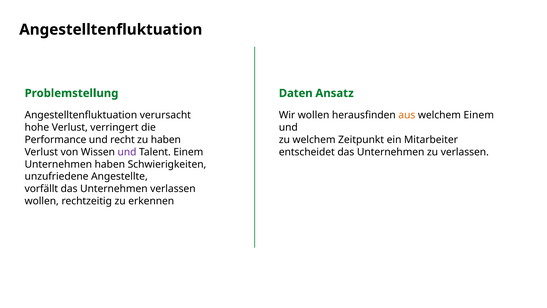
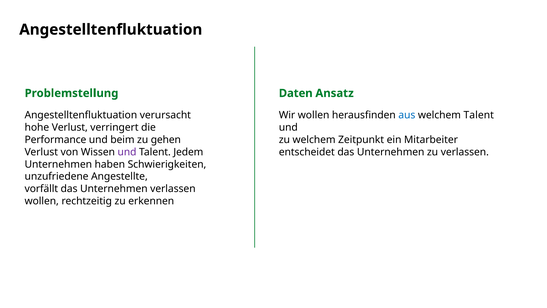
aus colour: orange -> blue
welchem Einem: Einem -> Talent
recht: recht -> beim
zu haben: haben -> gehen
Talent Einem: Einem -> Jedem
